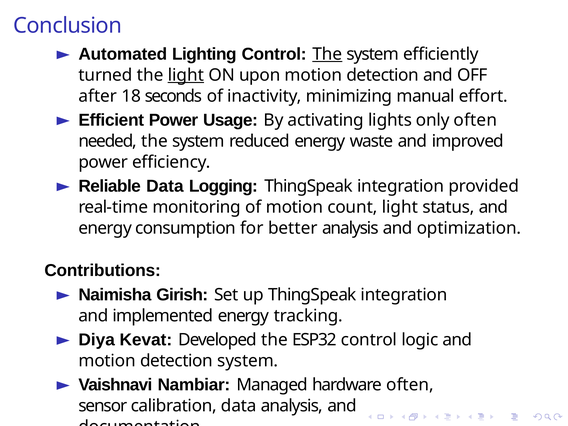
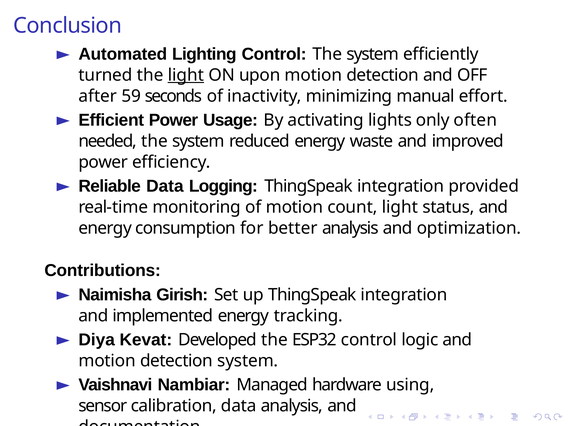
The at (327, 54) underline: present -> none
18: 18 -> 59
hardware often: often -> using
